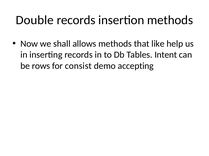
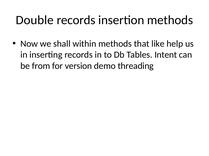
allows: allows -> within
rows: rows -> from
consist: consist -> version
accepting: accepting -> threading
